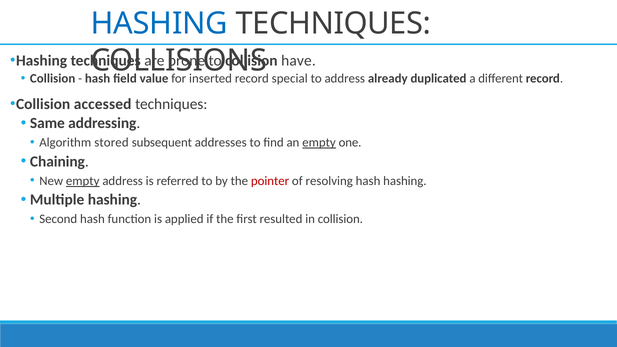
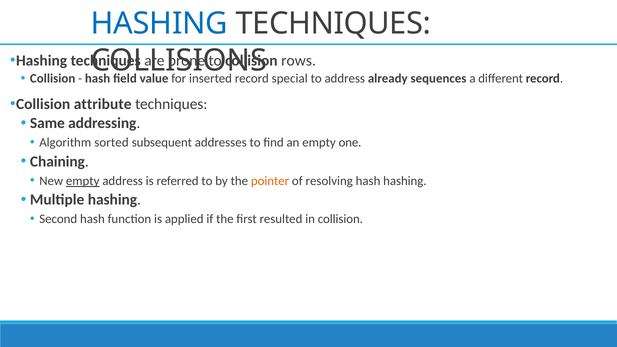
have: have -> rows
duplicated: duplicated -> sequences
accessed: accessed -> attribute
stored: stored -> sorted
empty at (319, 143) underline: present -> none
pointer colour: red -> orange
